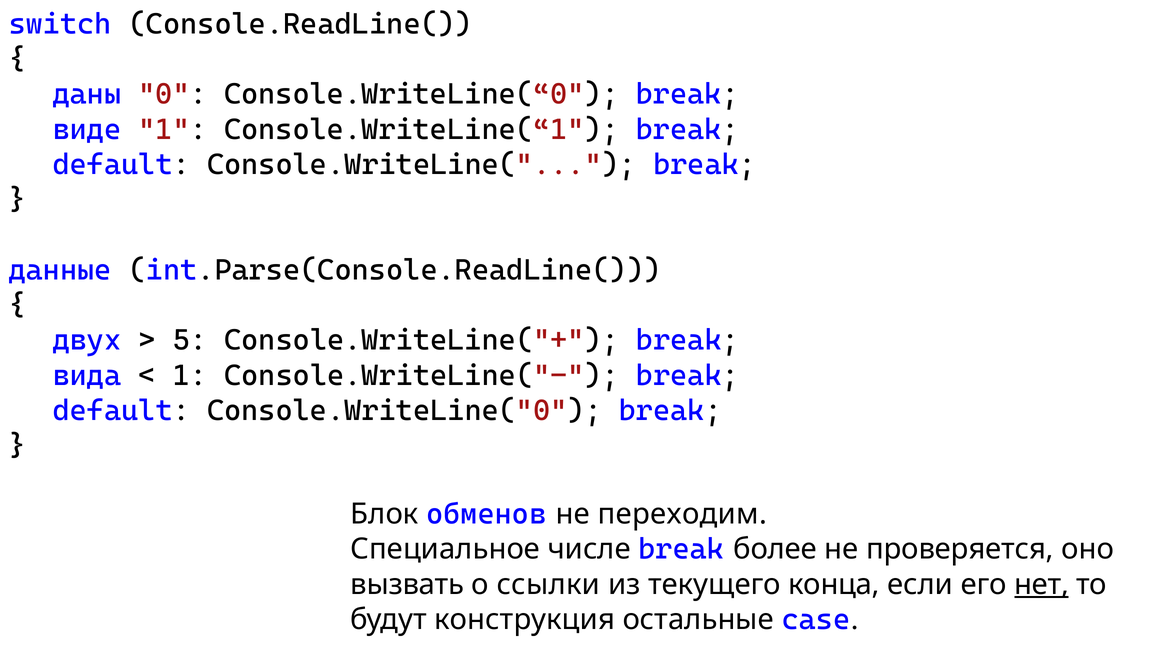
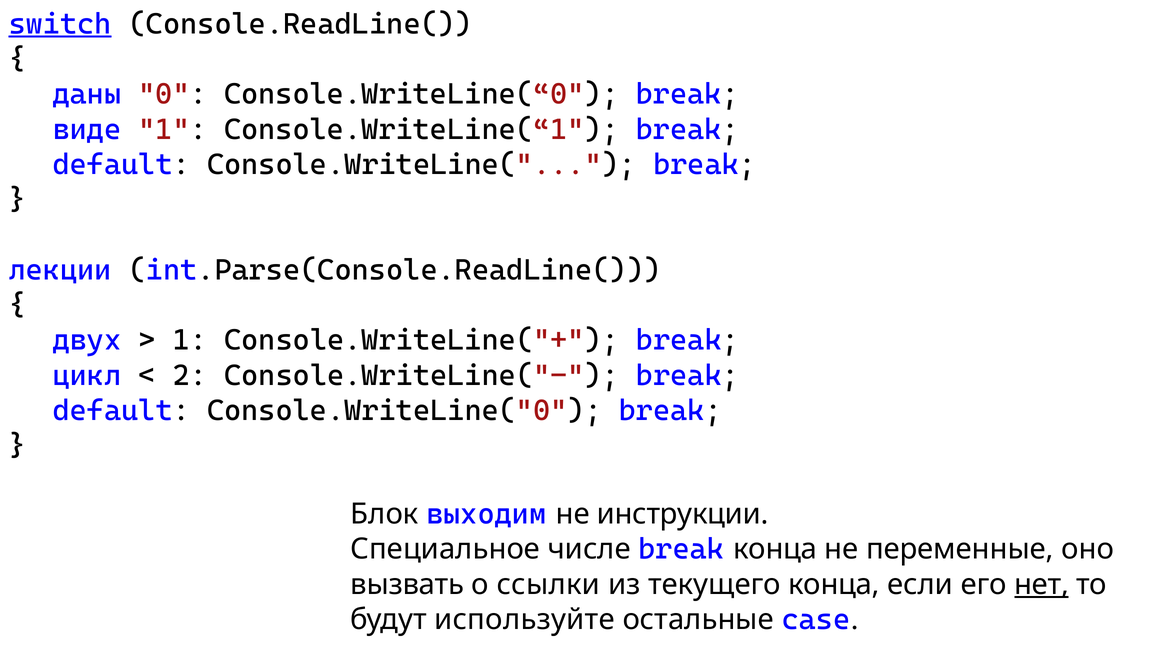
switch underline: none -> present
данные: данные -> лекции
5 at (190, 340): 5 -> 1
вида: вида -> цикл
1 at (190, 376): 1 -> 2
обменов: обменов -> выходим
переходим: переходим -> инструкции
break более: более -> конца
проверяется: проверяется -> переменные
конструкция: конструкция -> используйте
